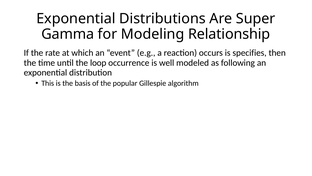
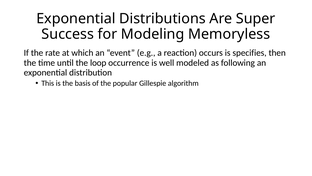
Gamma: Gamma -> Success
Relationship: Relationship -> Memoryless
